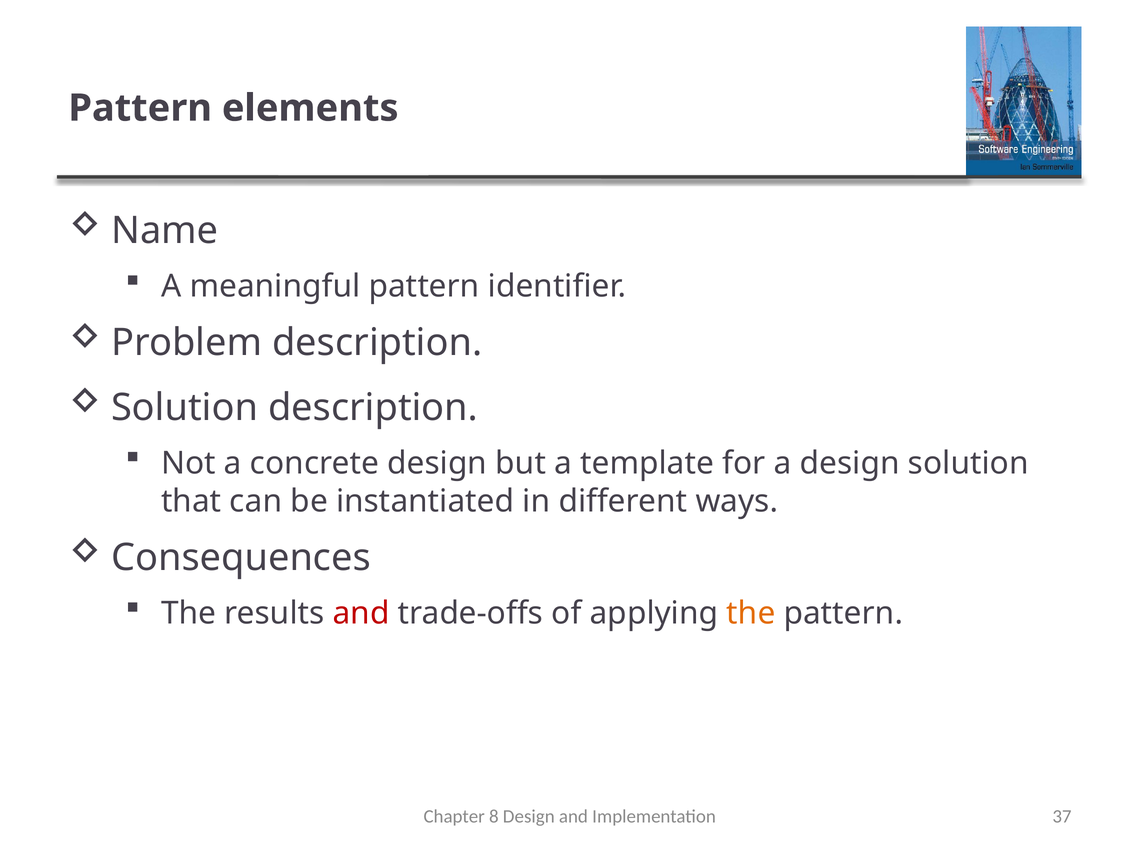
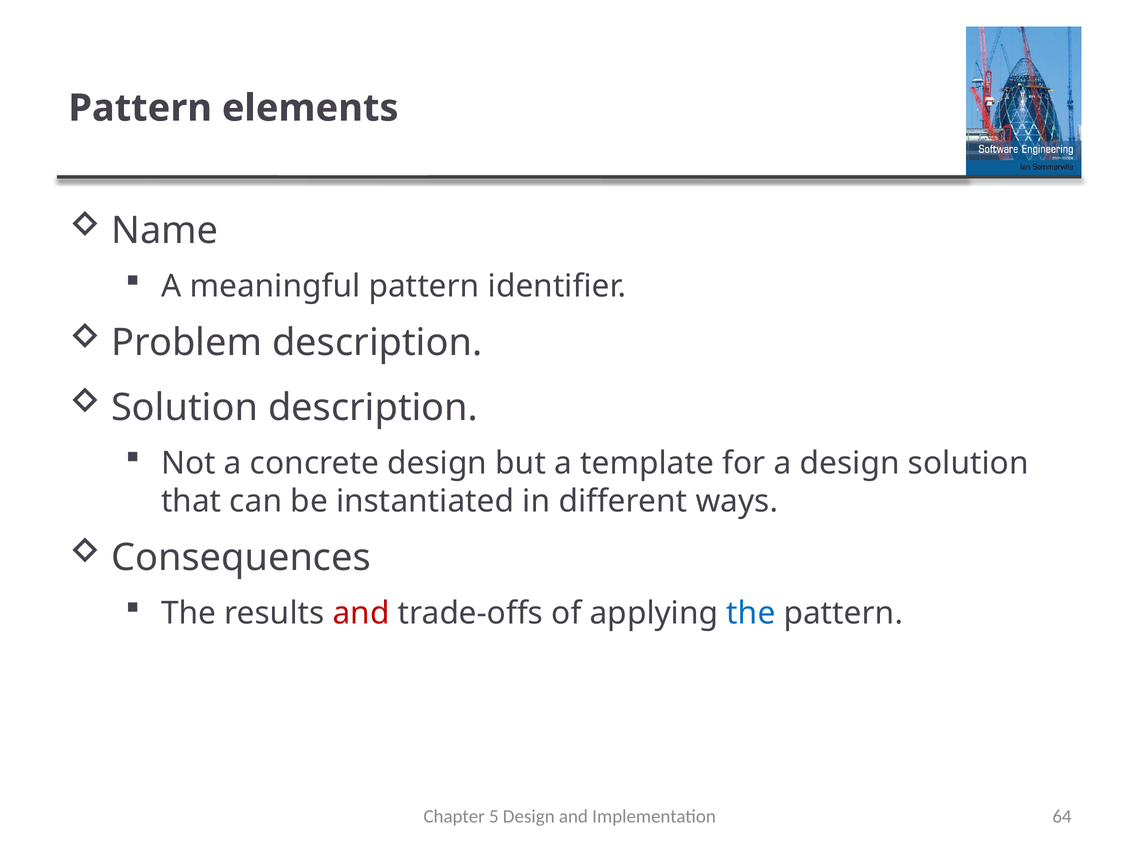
the at (751, 613) colour: orange -> blue
8: 8 -> 5
37: 37 -> 64
